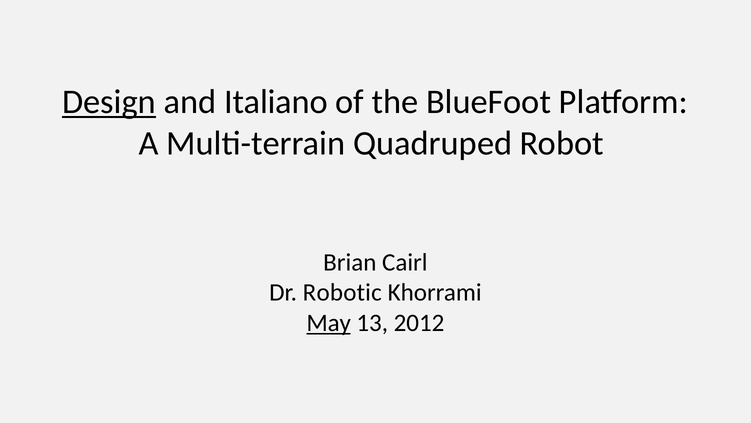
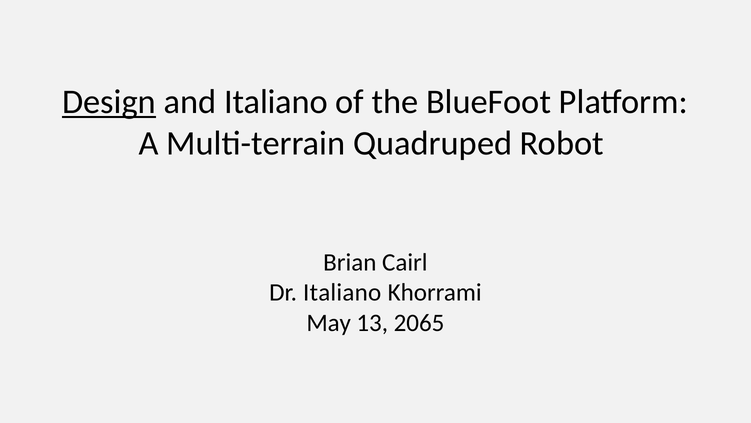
Dr Robotic: Robotic -> Italiano
May underline: present -> none
2012: 2012 -> 2065
